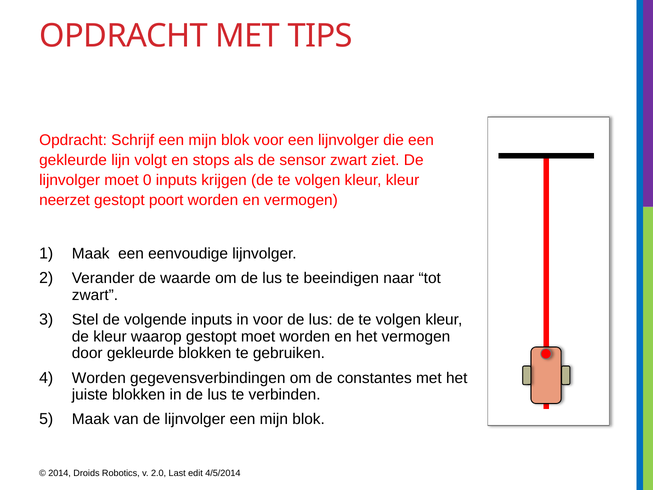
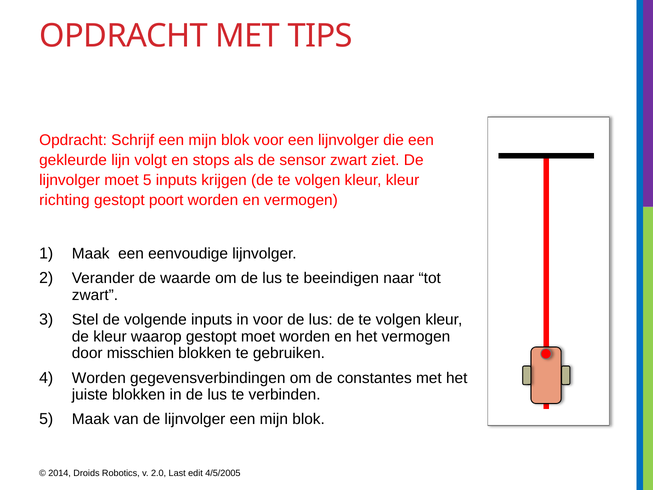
moet 0: 0 -> 5
neerzet: neerzet -> richting
door gekleurde: gekleurde -> misschien
4/5/2014: 4/5/2014 -> 4/5/2005
